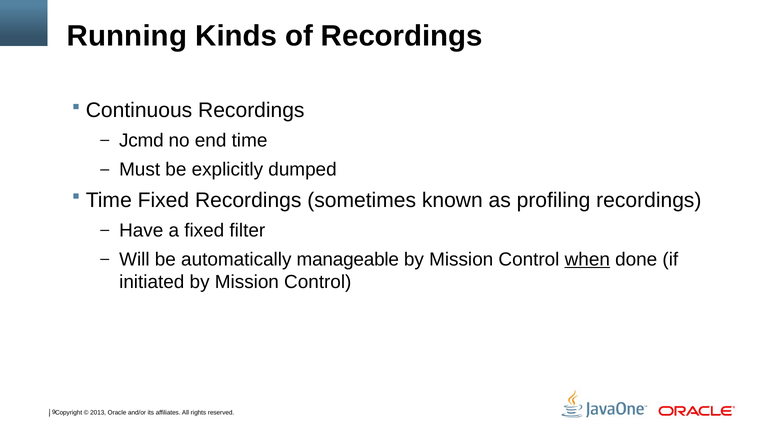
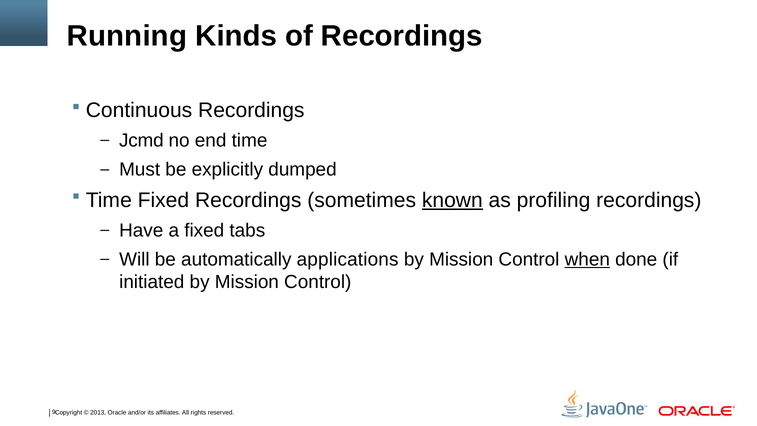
known underline: none -> present
filter: filter -> tabs
manageable: manageable -> applications
